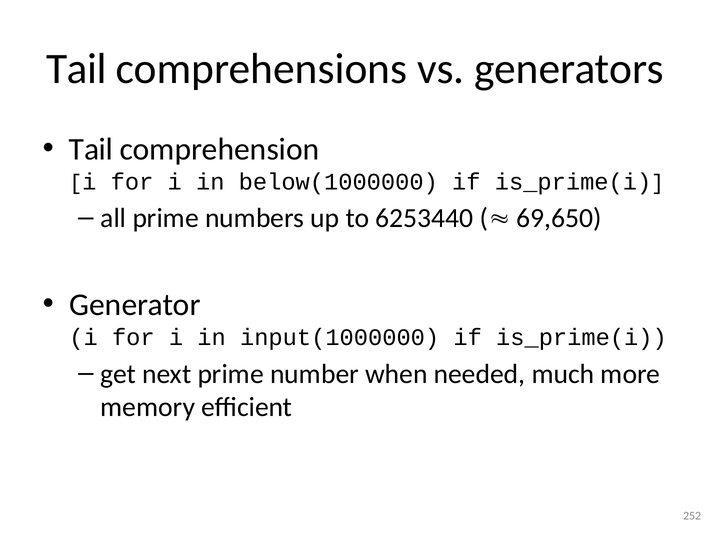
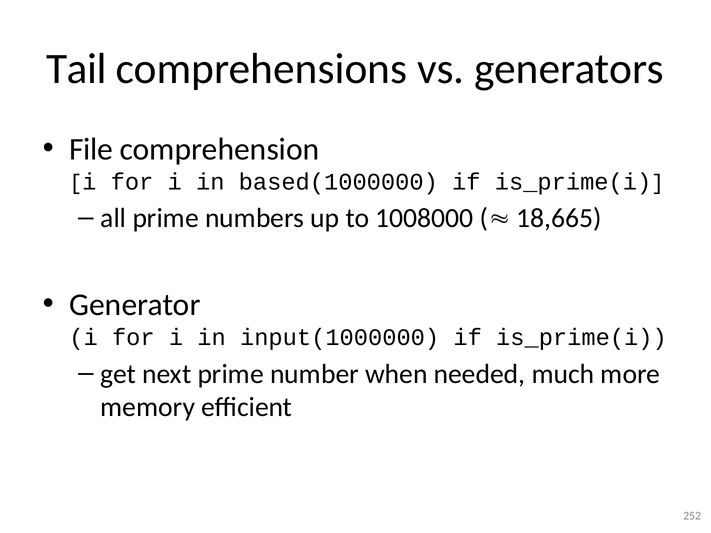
Tail at (91, 149): Tail -> File
below(1000000: below(1000000 -> based(1000000
6253440: 6253440 -> 1008000
69,650: 69,650 -> 18,665
